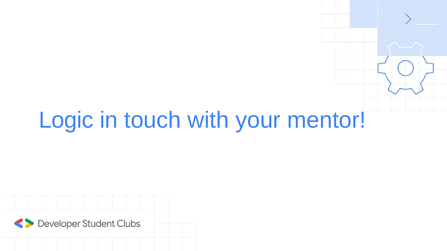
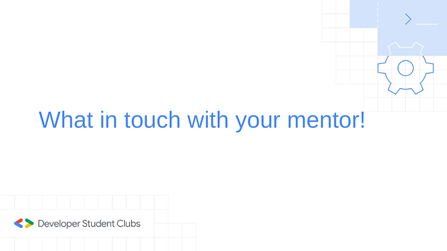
Logic: Logic -> What
